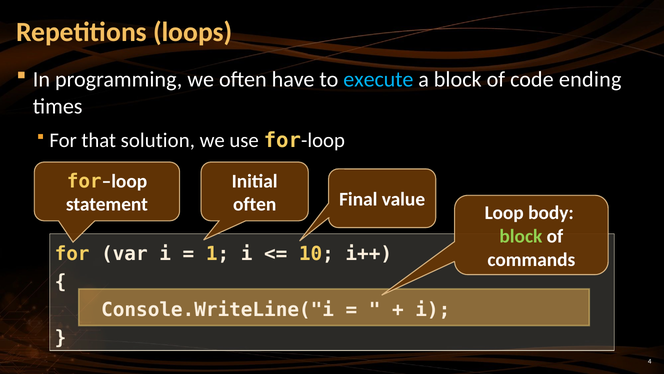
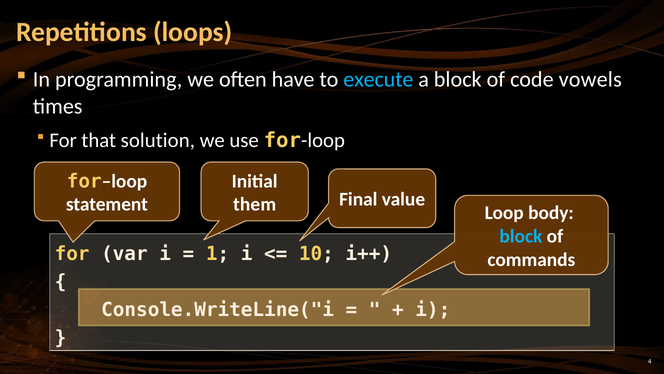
ending: ending -> vowels
often at (255, 204): often -> them
block at (521, 236) colour: light green -> light blue
